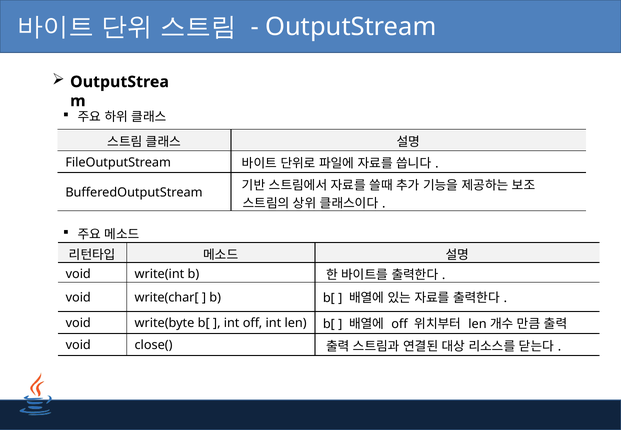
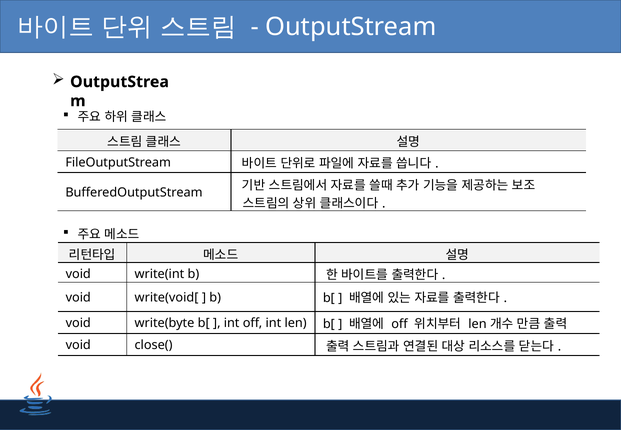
write(char[: write(char[ -> write(void[
